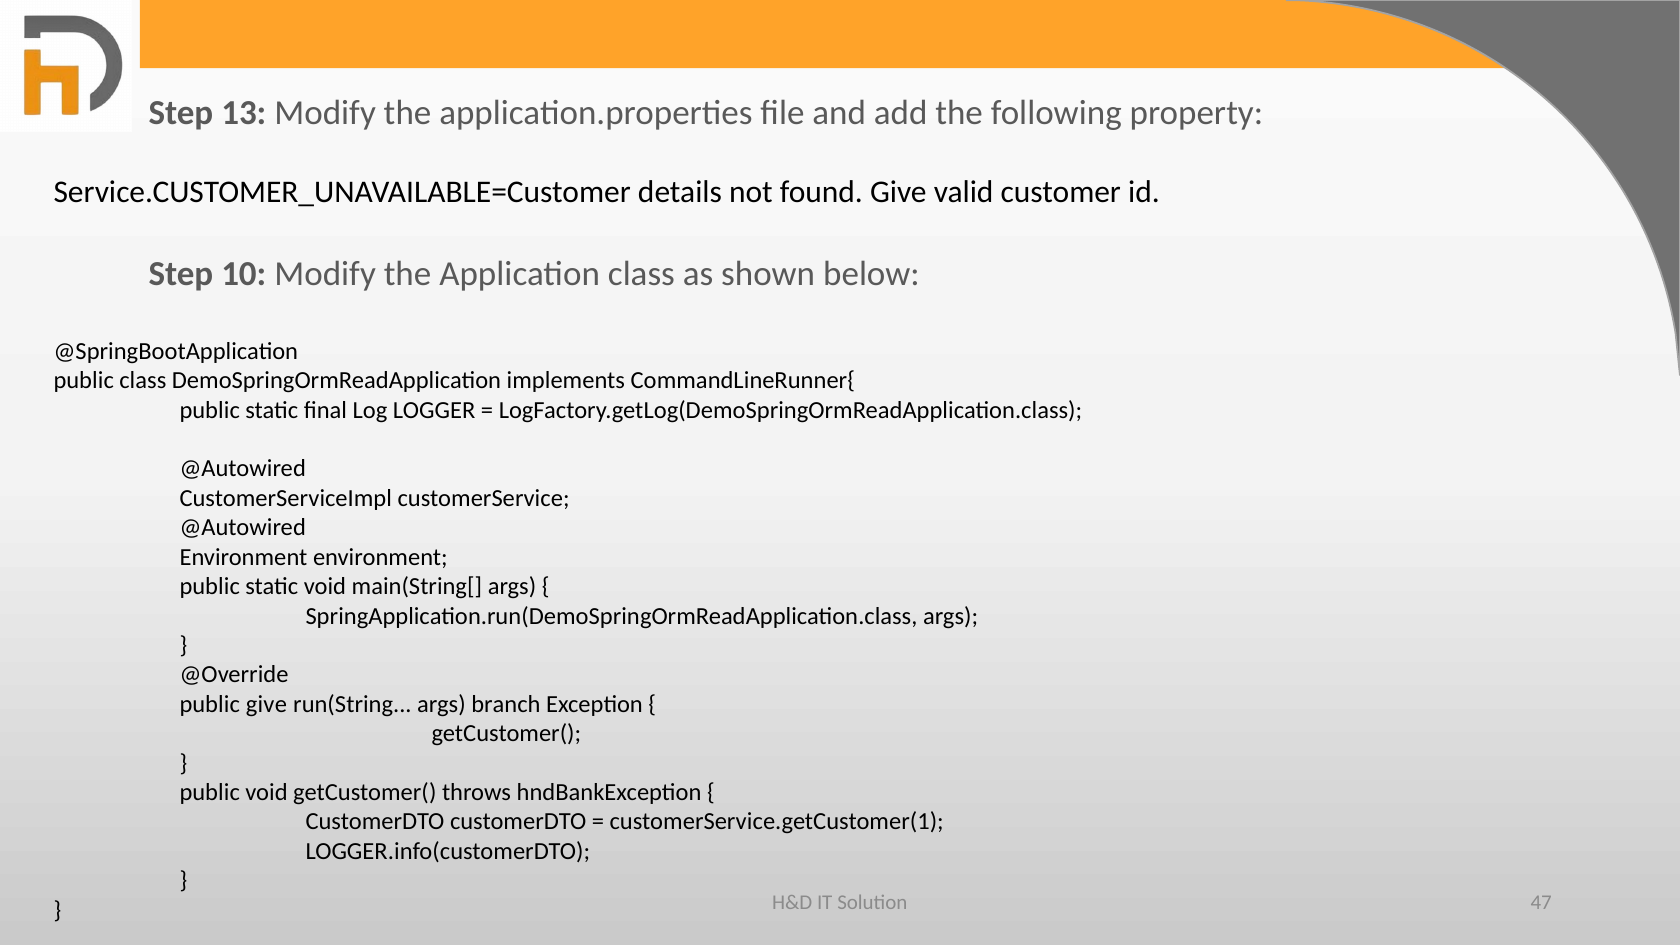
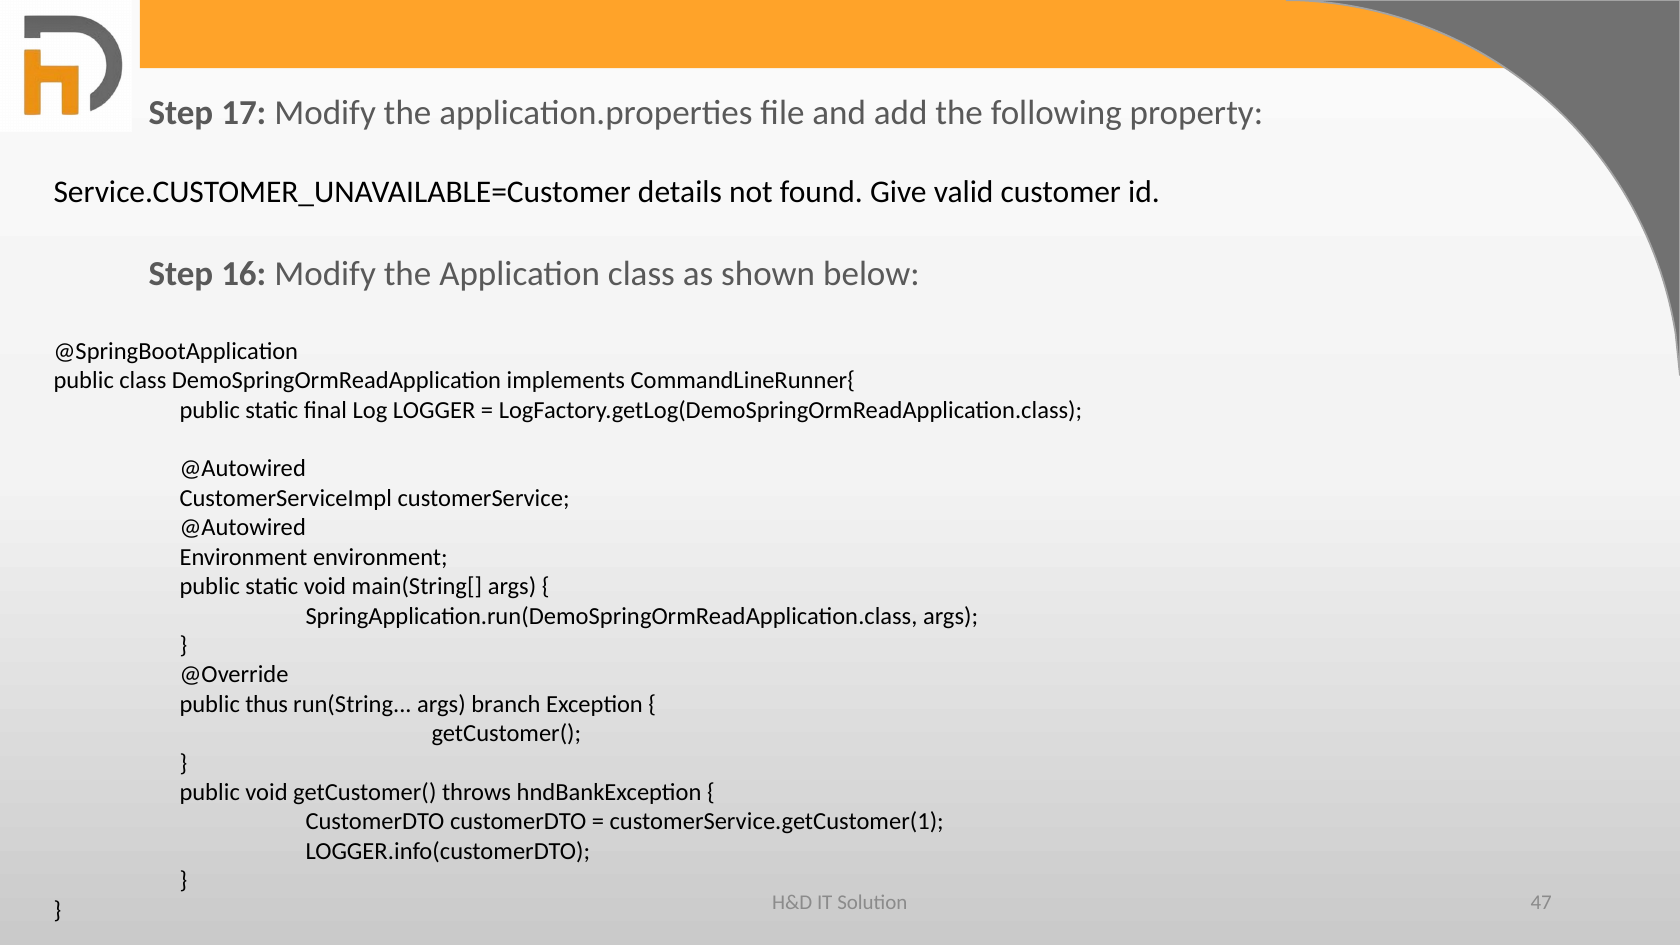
13: 13 -> 17
10: 10 -> 16
public give: give -> thus
